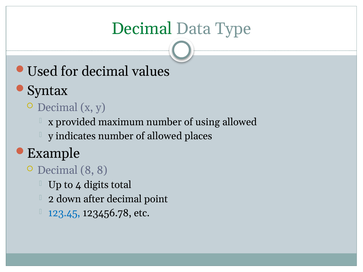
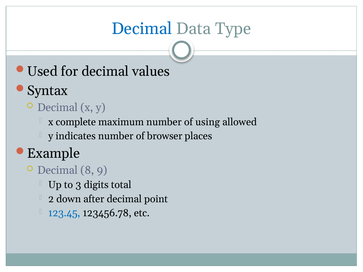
Decimal at (142, 29) colour: green -> blue
provided: provided -> complete
of allowed: allowed -> browser
8 8: 8 -> 9
4: 4 -> 3
